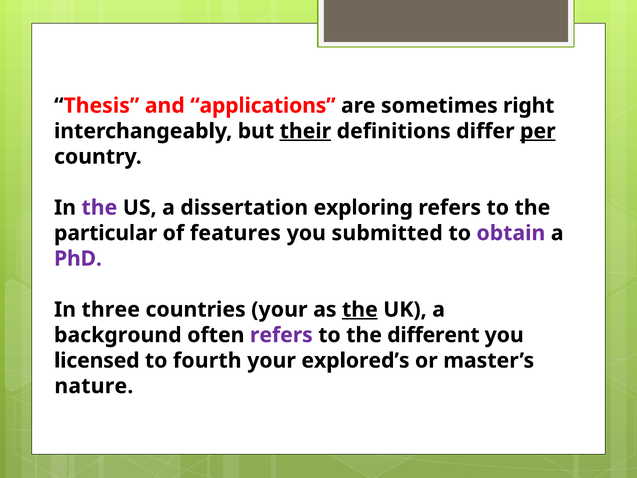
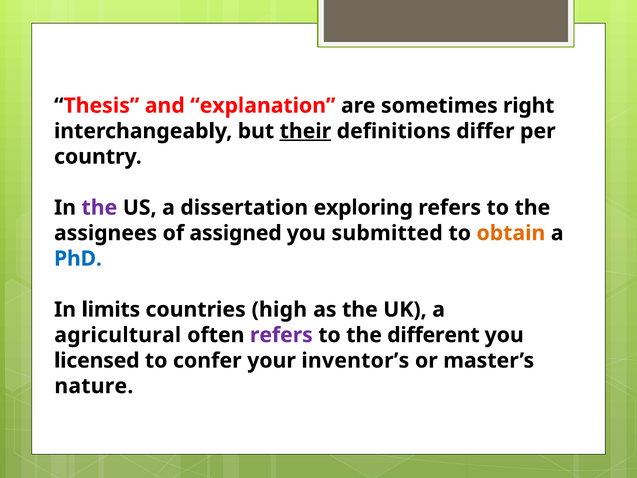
applications: applications -> explanation
per underline: present -> none
particular: particular -> assignees
features: features -> assigned
obtain colour: purple -> orange
PhD colour: purple -> blue
three: three -> limits
countries your: your -> high
the at (360, 309) underline: present -> none
background: background -> agricultural
fourth: fourth -> confer
explored’s: explored’s -> inventor’s
